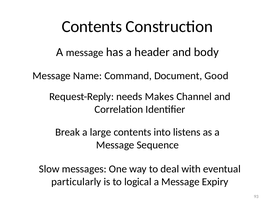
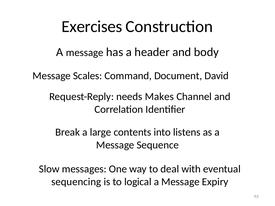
Contents at (92, 27): Contents -> Exercises
Name: Name -> Scales
Good: Good -> David
particularly: particularly -> sequencing
